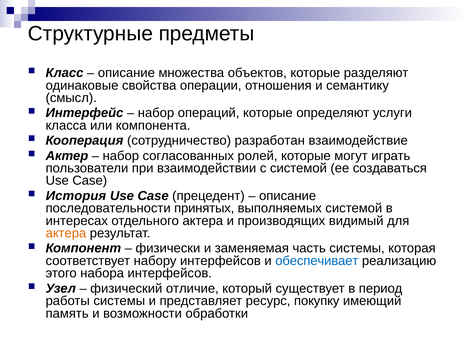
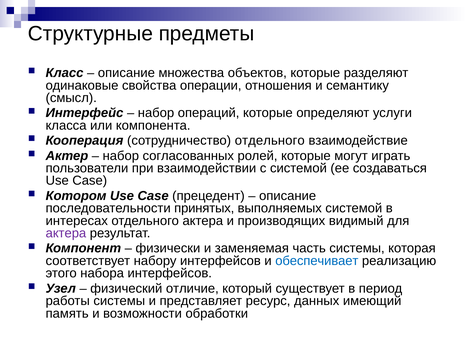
сотрудничество разработан: разработан -> отдельного
История: История -> Котором
актера at (66, 233) colour: orange -> purple
покупку: покупку -> данных
